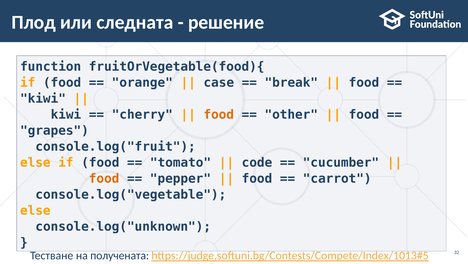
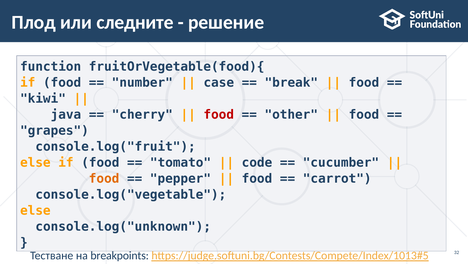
следната: следната -> следните
orange: orange -> number
kiwi at (66, 114): kiwi -> java
food at (219, 114) colour: orange -> red
получената: получената -> breakpoints
